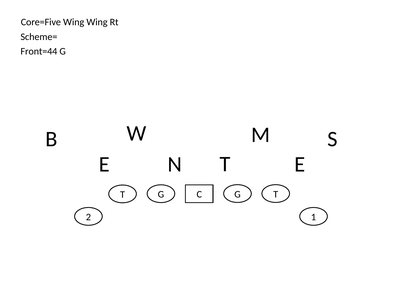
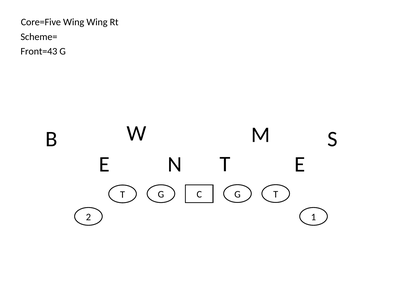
Front=44: Front=44 -> Front=43
